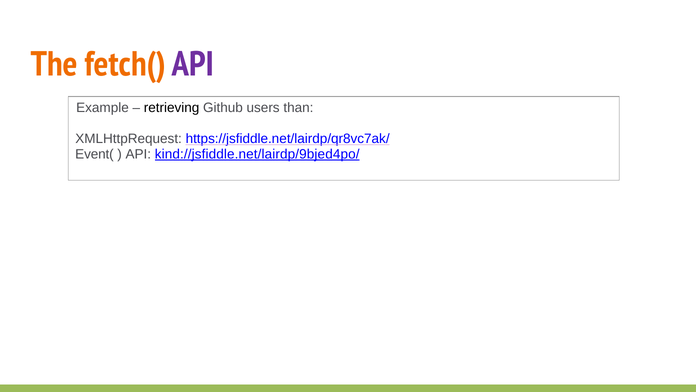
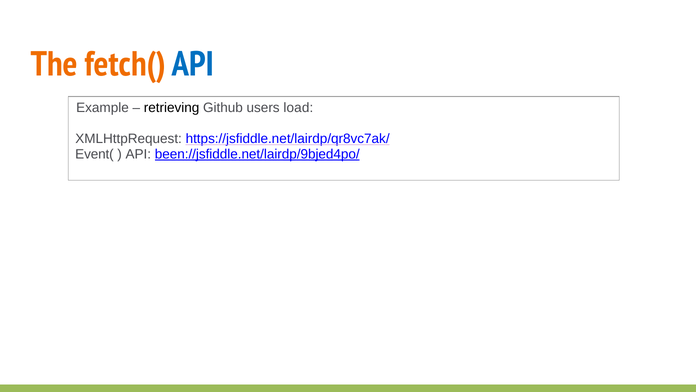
API at (193, 64) colour: purple -> blue
than: than -> load
kind://jsfiddle.net/lairdp/9bjed4po/: kind://jsfiddle.net/lairdp/9bjed4po/ -> been://jsfiddle.net/lairdp/9bjed4po/
